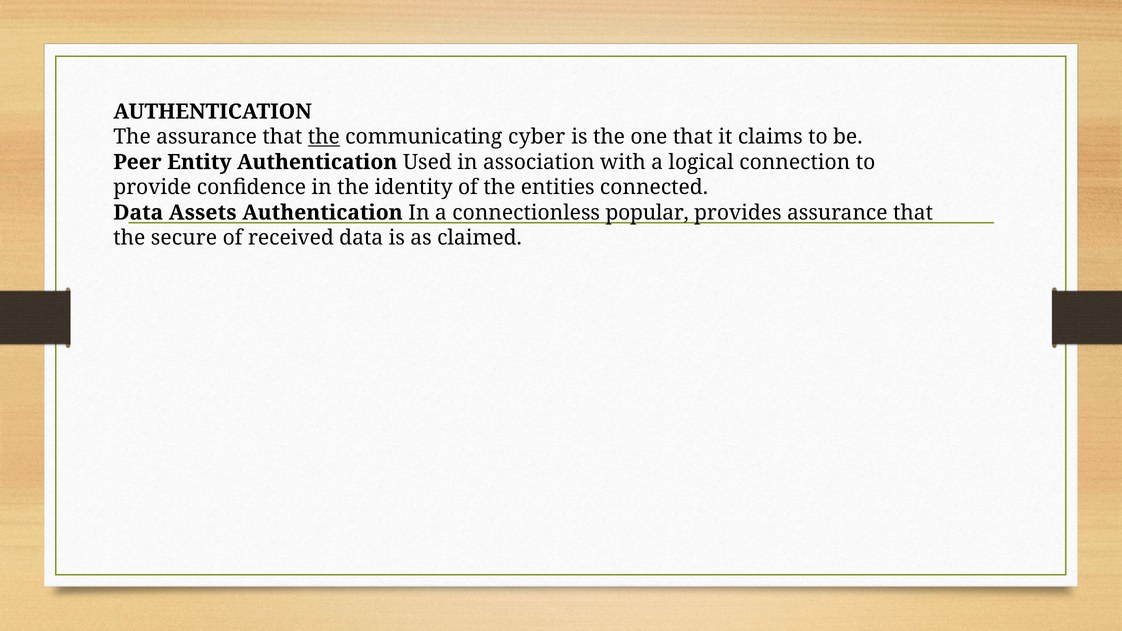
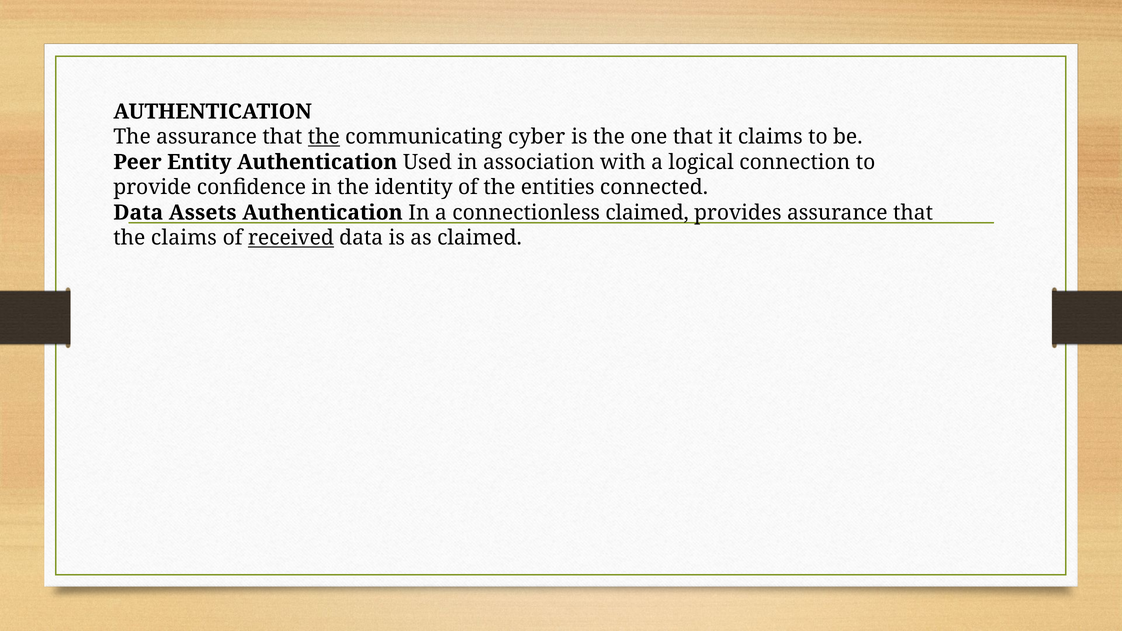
connectionless popular: popular -> claimed
the secure: secure -> claims
received underline: none -> present
